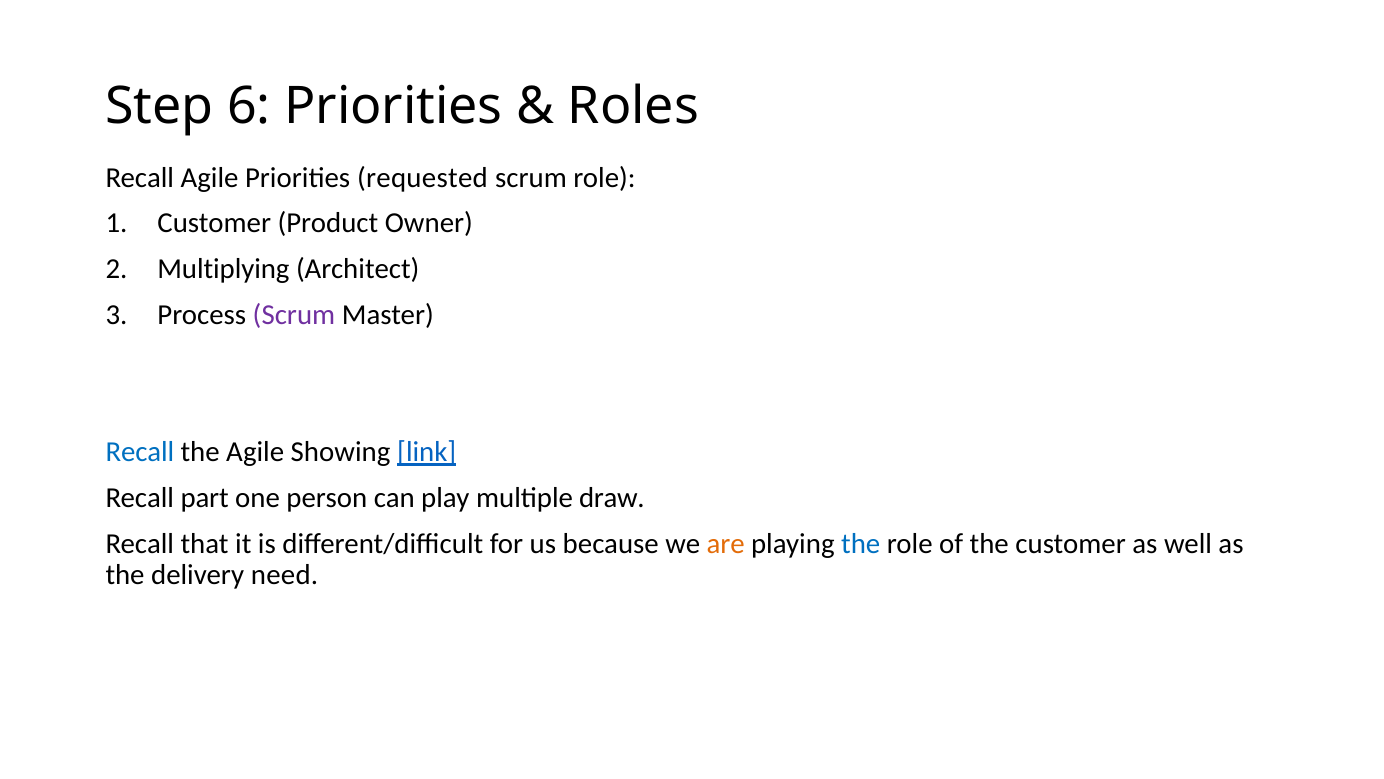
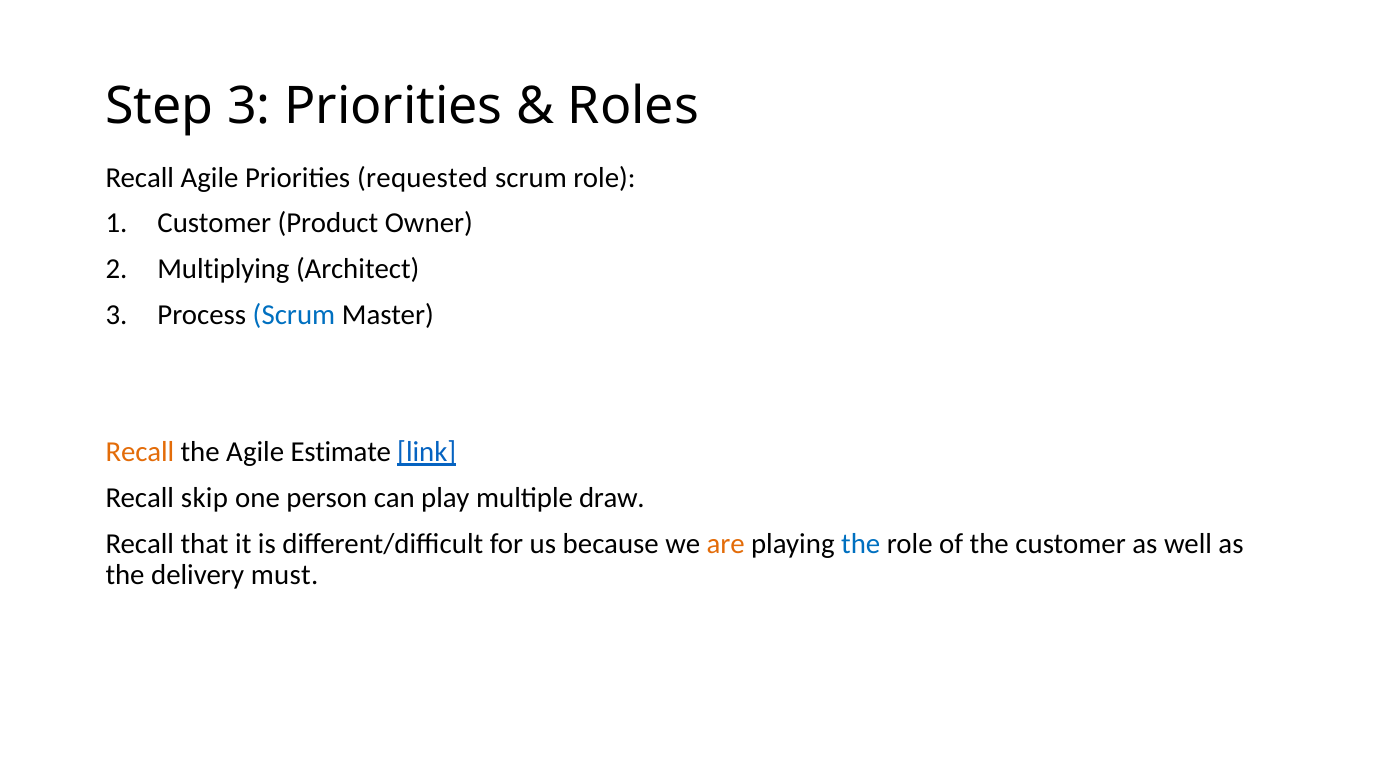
Step 6: 6 -> 3
Scrum at (294, 315) colour: purple -> blue
Recall at (140, 452) colour: blue -> orange
Showing: Showing -> Estimate
part: part -> skip
need: need -> must
